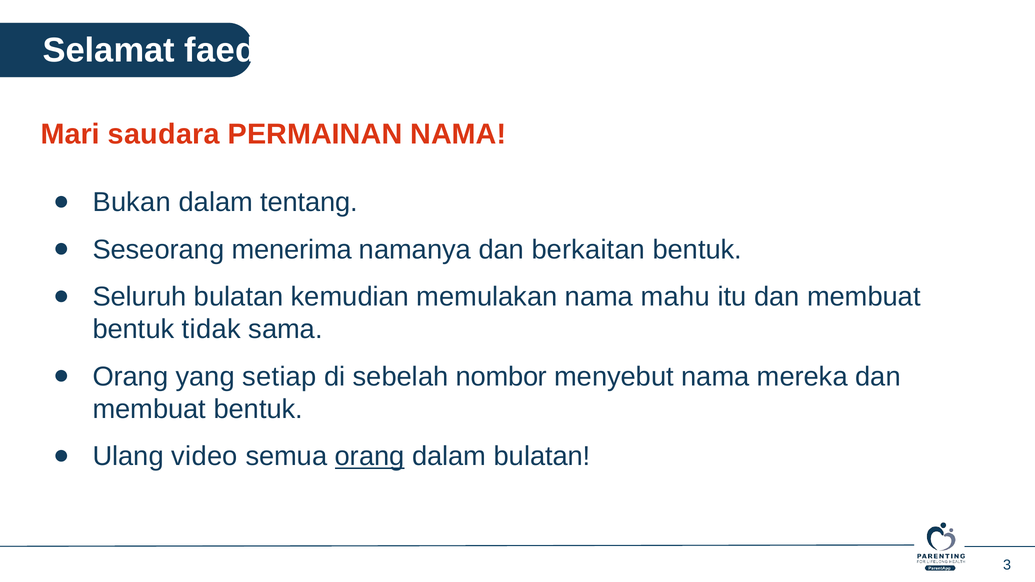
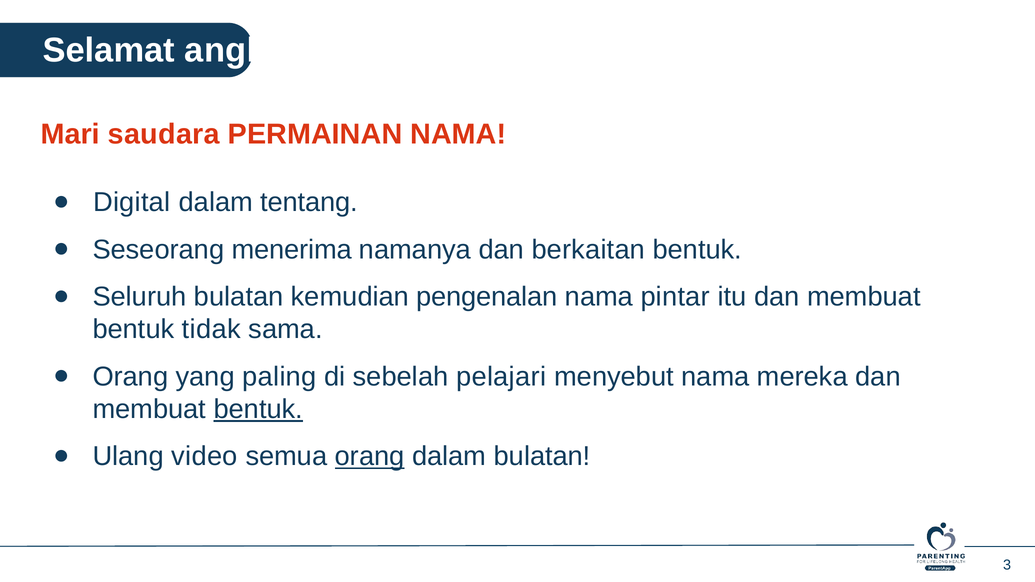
faedah: faedah -> angkat
Bukan: Bukan -> Digital
memulakan: memulakan -> pengenalan
mahu: mahu -> pintar
setiap: setiap -> paling
nombor: nombor -> pelajari
bentuk at (258, 409) underline: none -> present
